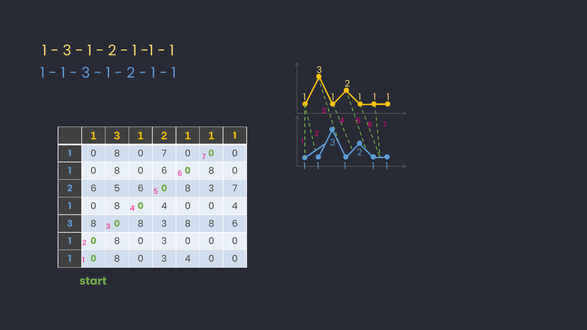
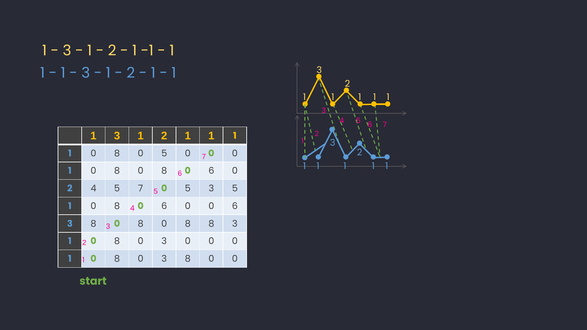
8 0 7: 7 -> 5
6 at (164, 171): 6 -> 8
8 at (211, 171): 8 -> 6
2 6: 6 -> 4
6 at (141, 189): 6 -> 7
8 at (188, 189): 8 -> 5
3 7: 7 -> 5
4 at (164, 206): 4 -> 6
0 0 4: 4 -> 6
3 at (164, 224): 3 -> 0
8 6: 6 -> 3
0 3 4: 4 -> 8
